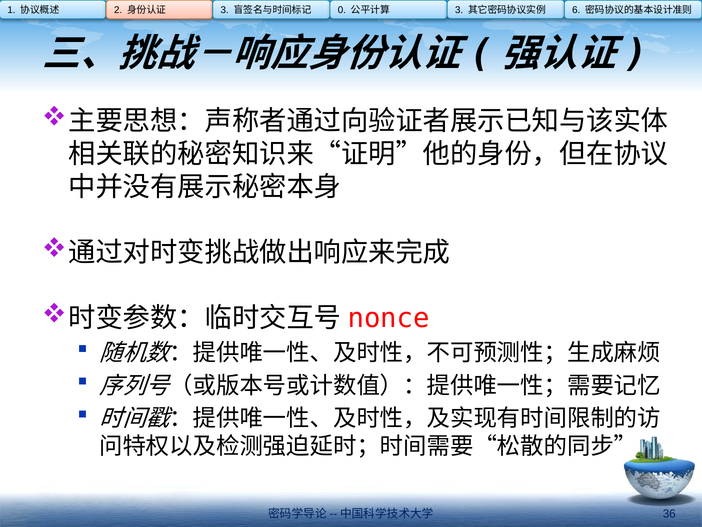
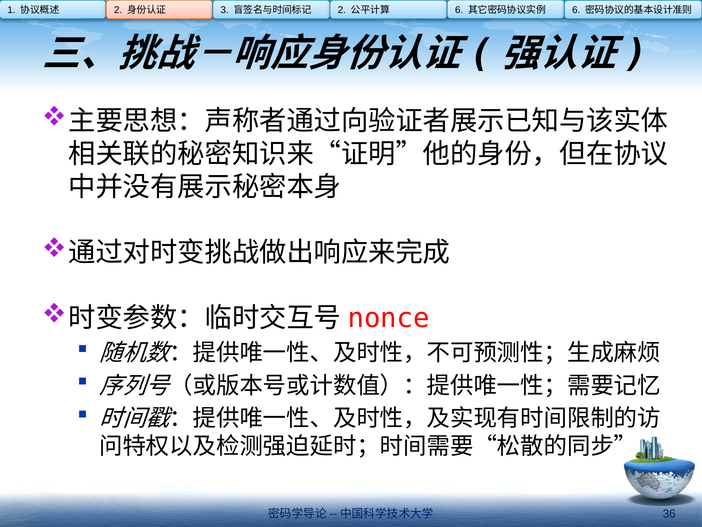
0 at (342, 10): 0 -> 2
3 at (459, 10): 3 -> 6
